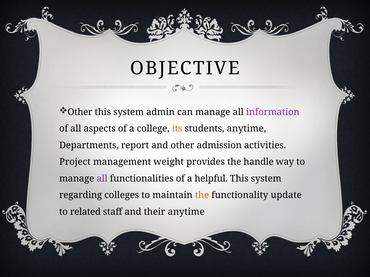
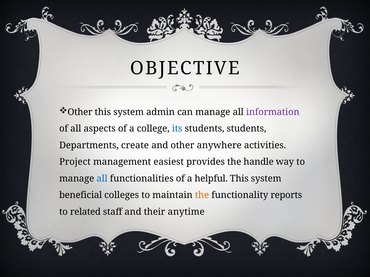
its colour: orange -> blue
students anytime: anytime -> students
report: report -> create
admission: admission -> anywhere
weight: weight -> easiest
all at (102, 179) colour: purple -> blue
regarding: regarding -> beneficial
update: update -> reports
